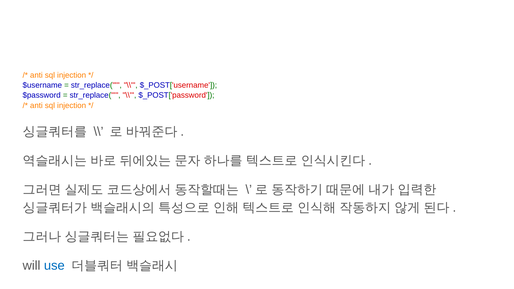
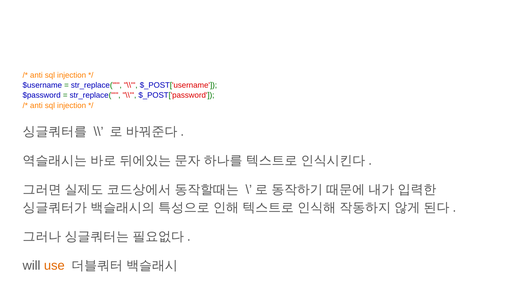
use colour: blue -> orange
